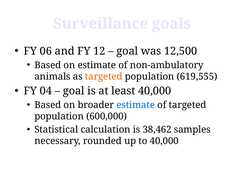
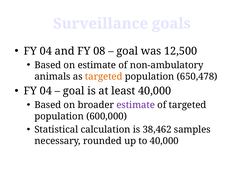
06 at (46, 51): 06 -> 04
12: 12 -> 08
619,555: 619,555 -> 650,478
estimate at (136, 105) colour: blue -> purple
